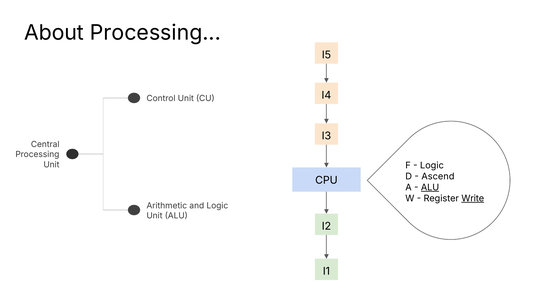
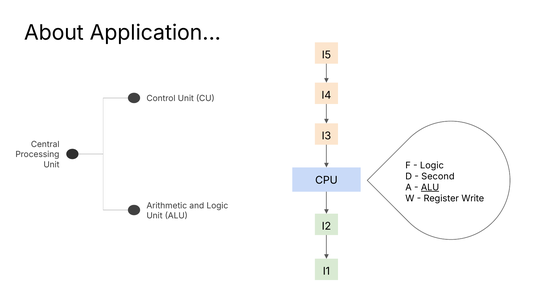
About Processing: Processing -> Application
Ascend: Ascend -> Second
Write underline: present -> none
